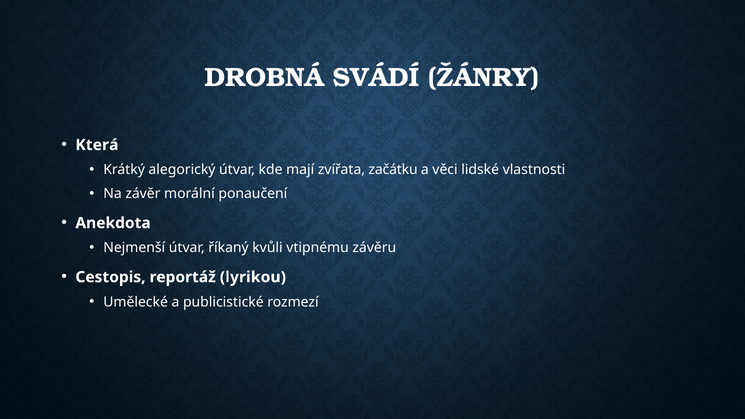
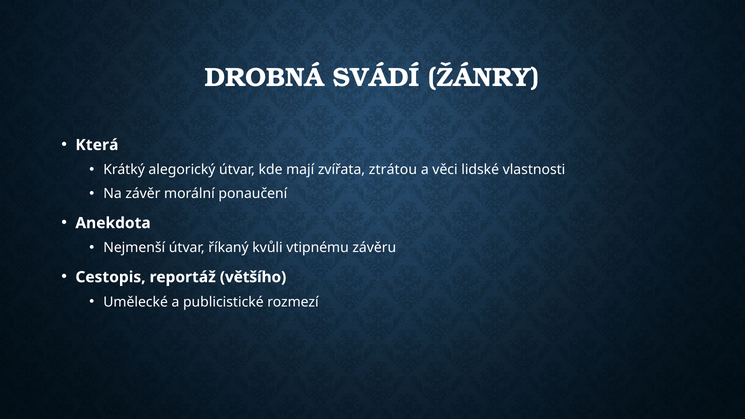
začátku: začátku -> ztrátou
lyrikou: lyrikou -> většího
